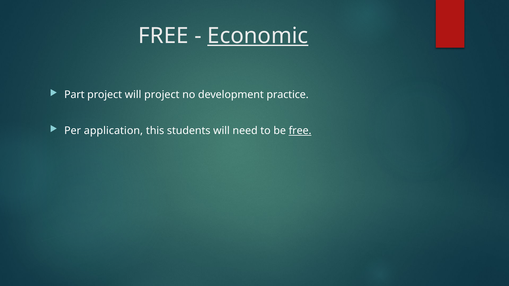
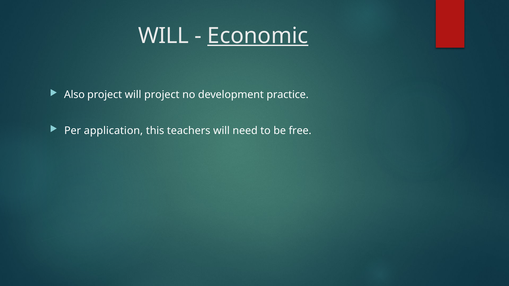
FREE at (163, 36): FREE -> WILL
Part: Part -> Also
students: students -> teachers
free at (300, 131) underline: present -> none
